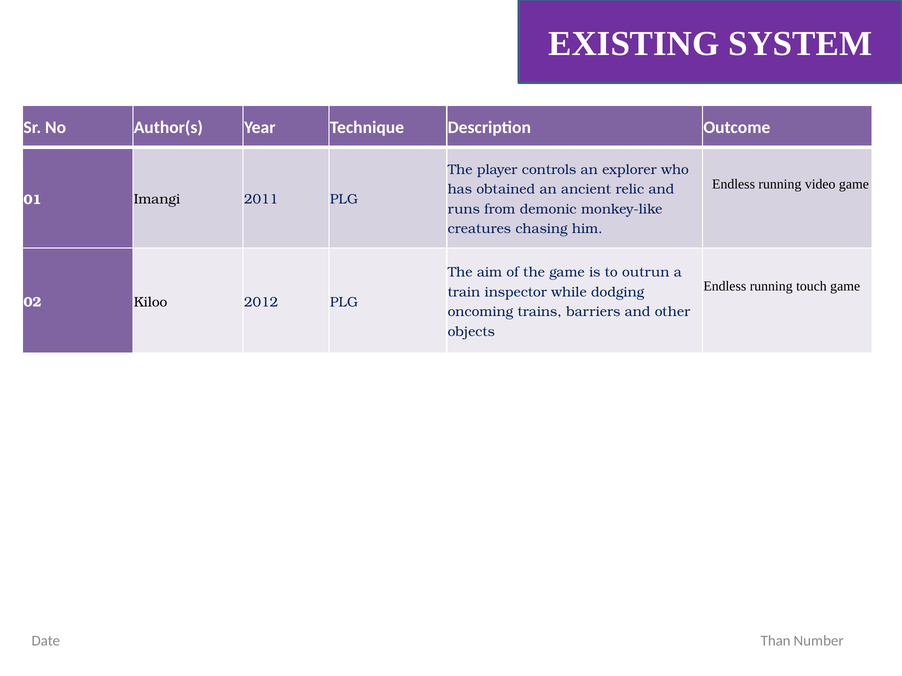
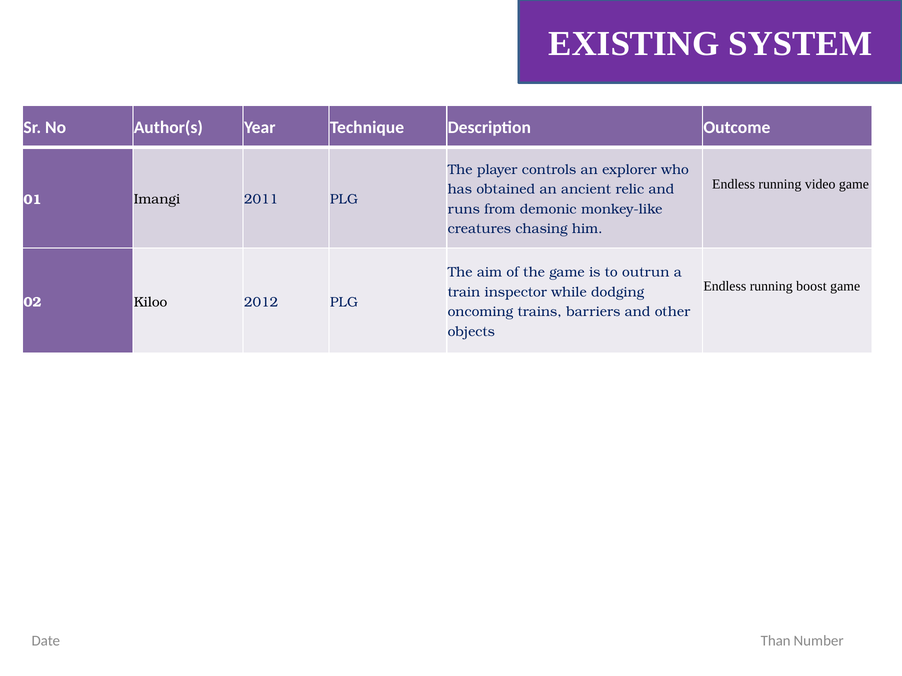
touch: touch -> boost
